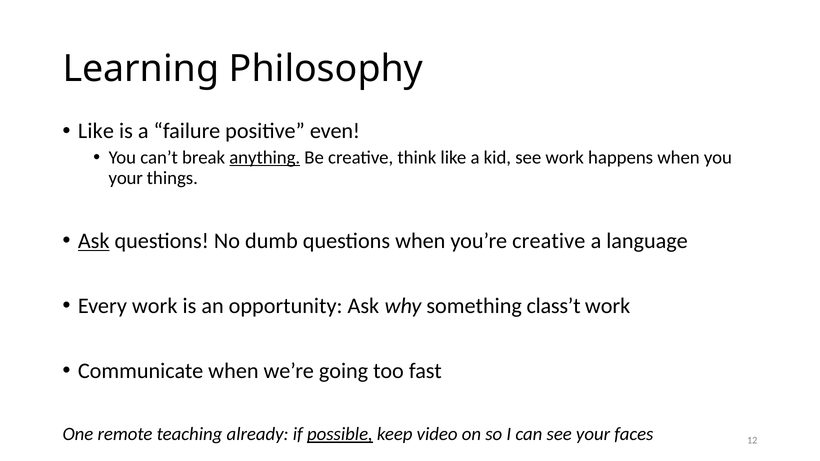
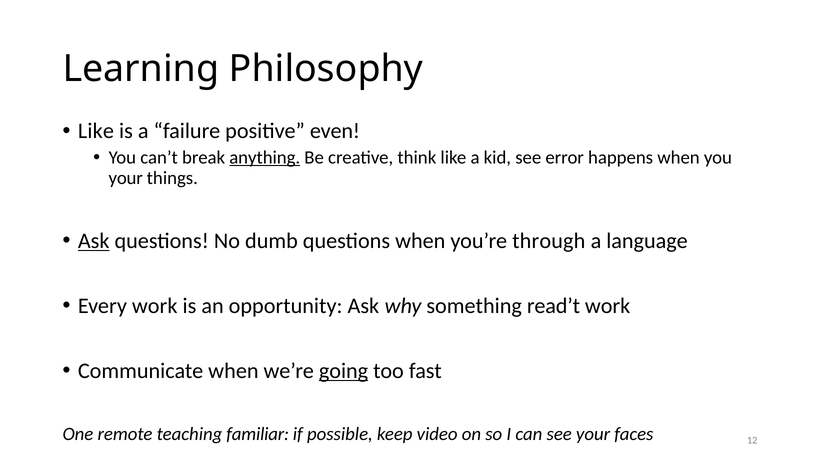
see work: work -> error
you’re creative: creative -> through
class’t: class’t -> read’t
going underline: none -> present
already: already -> familiar
possible underline: present -> none
